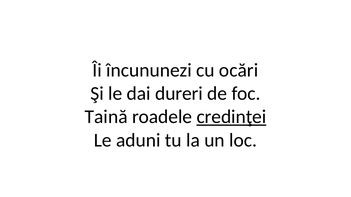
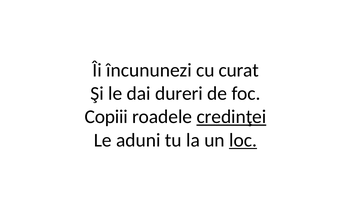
ocări: ocări -> curat
Taină: Taină -> Copiii
loc underline: none -> present
